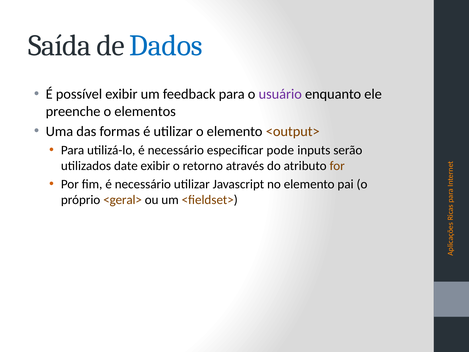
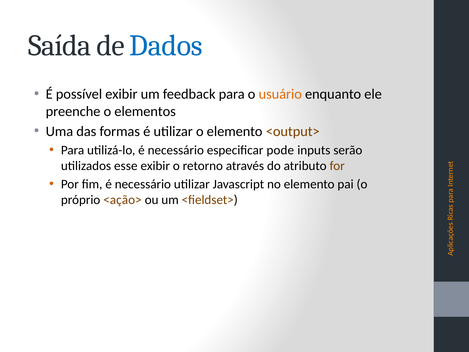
usuário colour: purple -> orange
date: date -> esse
<geral>: <geral> -> <ação>
